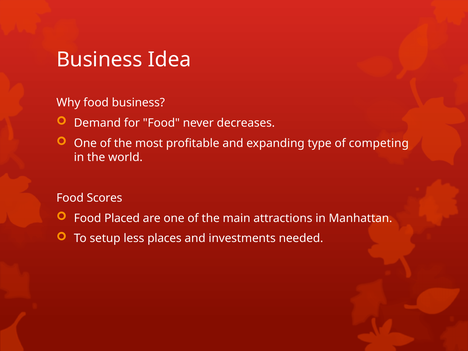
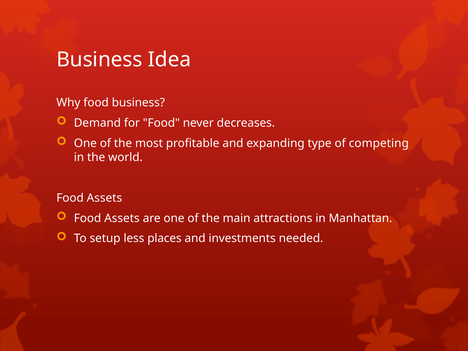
Scores at (105, 198): Scores -> Assets
Placed at (122, 218): Placed -> Assets
